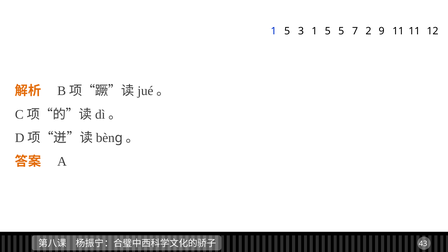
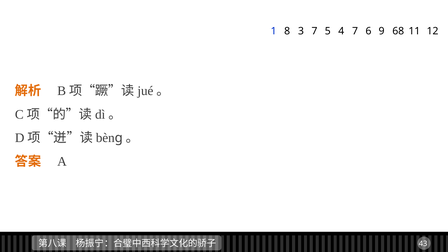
5 at (287, 31): 5 -> 8
3 1: 1 -> 7
5 5: 5 -> 4
2: 2 -> 6
9 11: 11 -> 68
